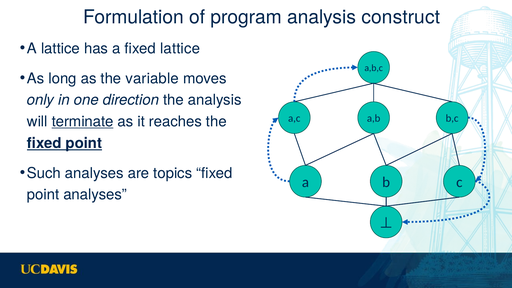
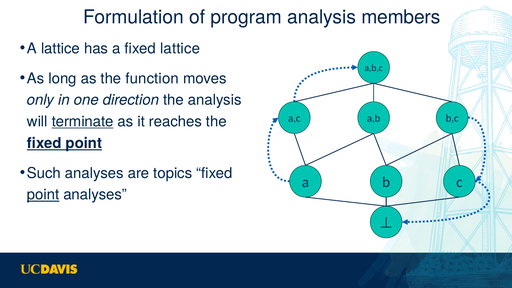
construct: construct -> members
variable: variable -> function
point at (43, 195) underline: none -> present
